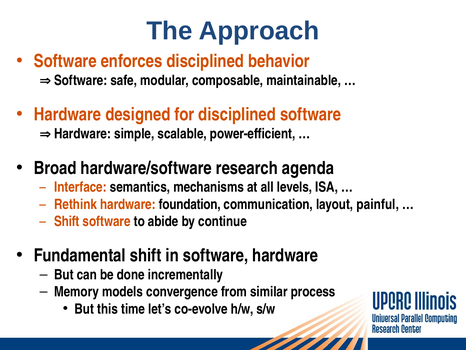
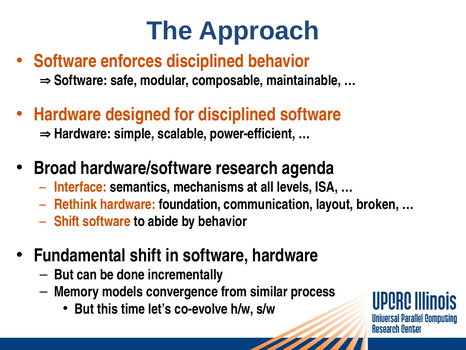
painful: painful -> broken
by continue: continue -> behavior
